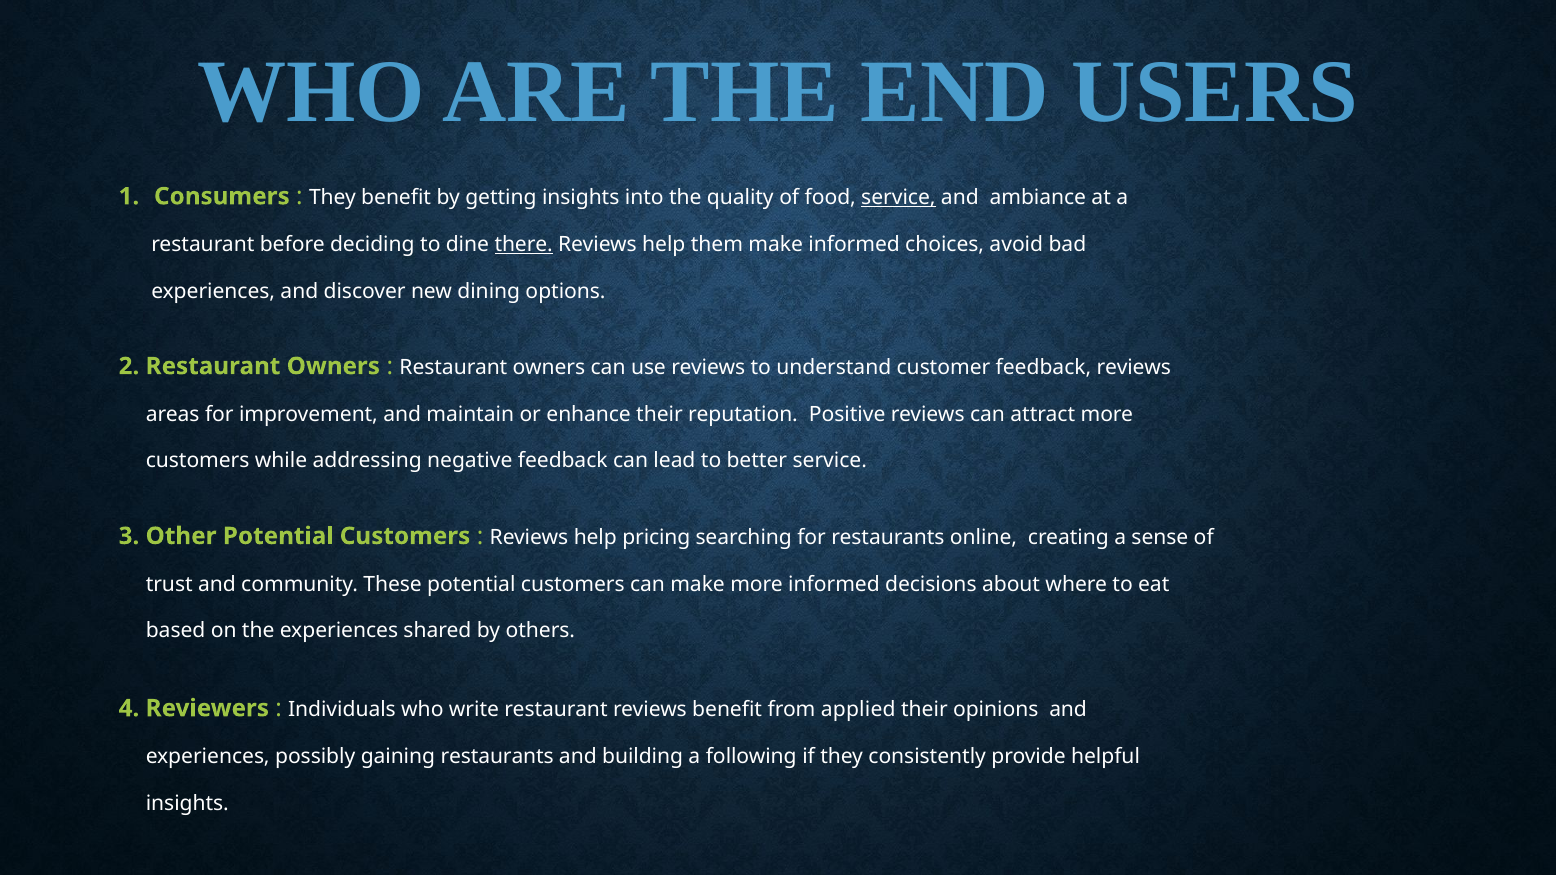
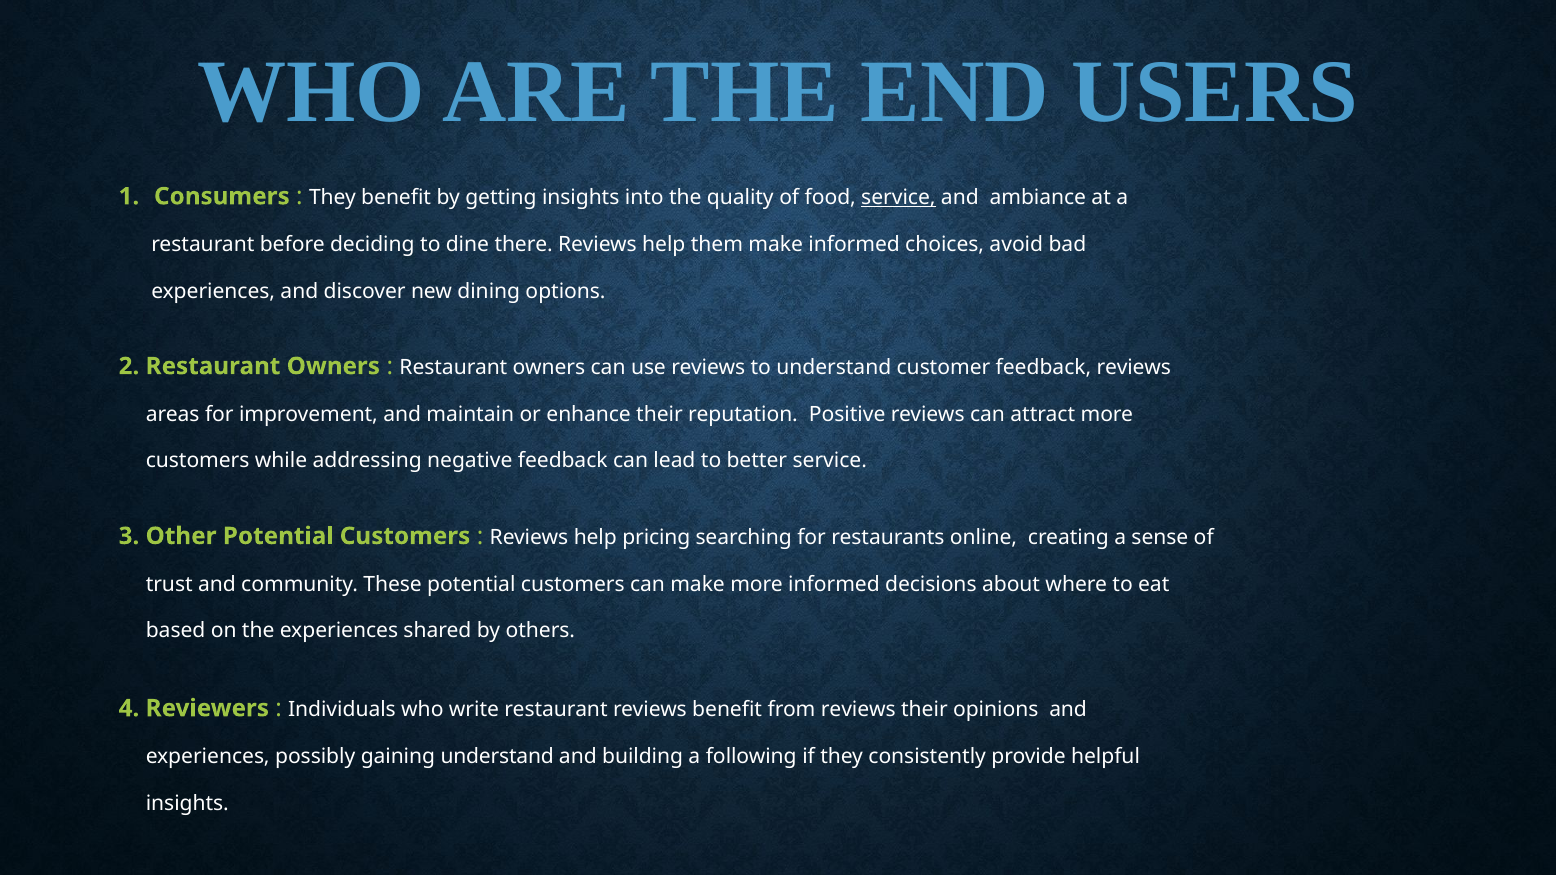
there underline: present -> none
from applied: applied -> reviews
gaining restaurants: restaurants -> understand
